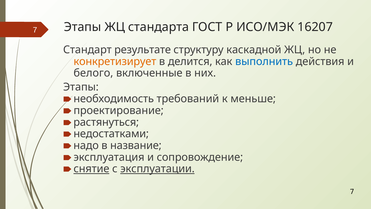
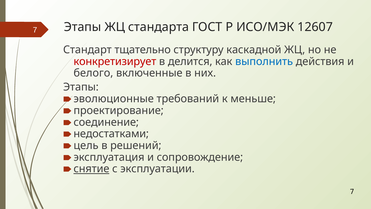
16207: 16207 -> 12607
результате: результате -> тщательно
конкретизирует colour: orange -> red
необходимость: необходимость -> эволюционные
растянуться: растянуться -> соединение
надо: надо -> цель
название: название -> решений
эксплуатации underline: present -> none
